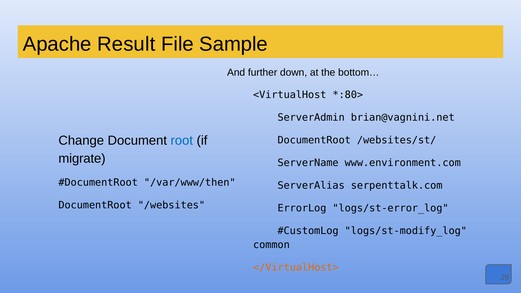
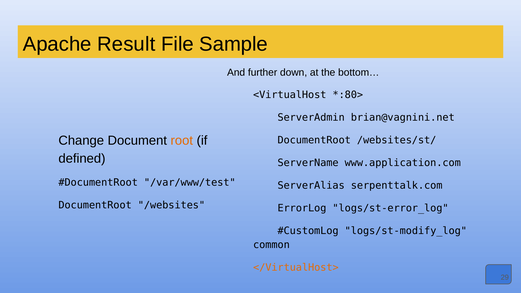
root colour: blue -> orange
migrate: migrate -> defined
www.environment.com: www.environment.com -> www.application.com
/var/www/then: /var/www/then -> /var/www/test
